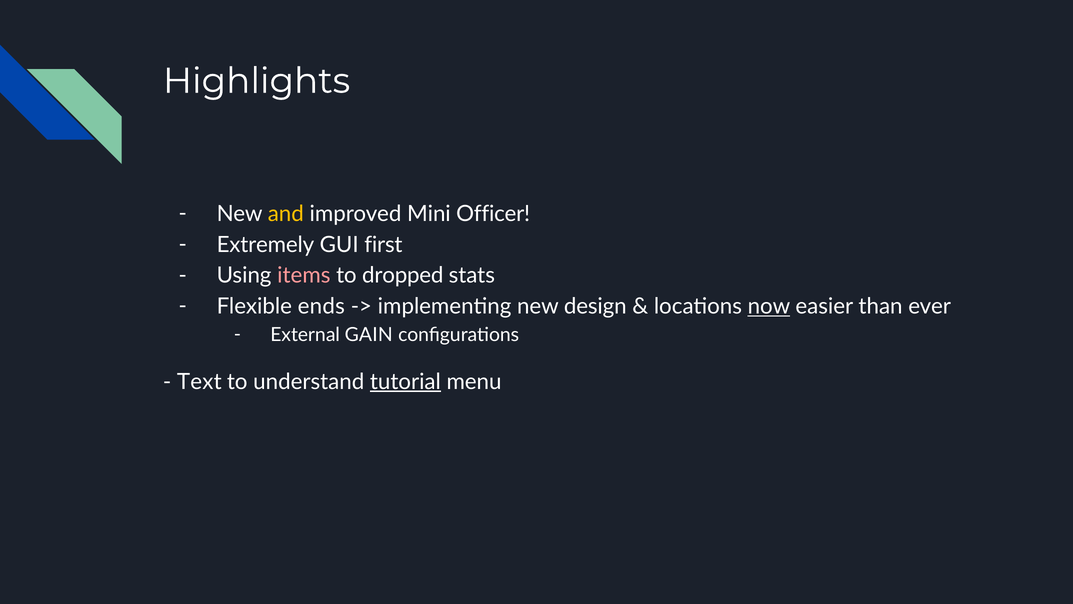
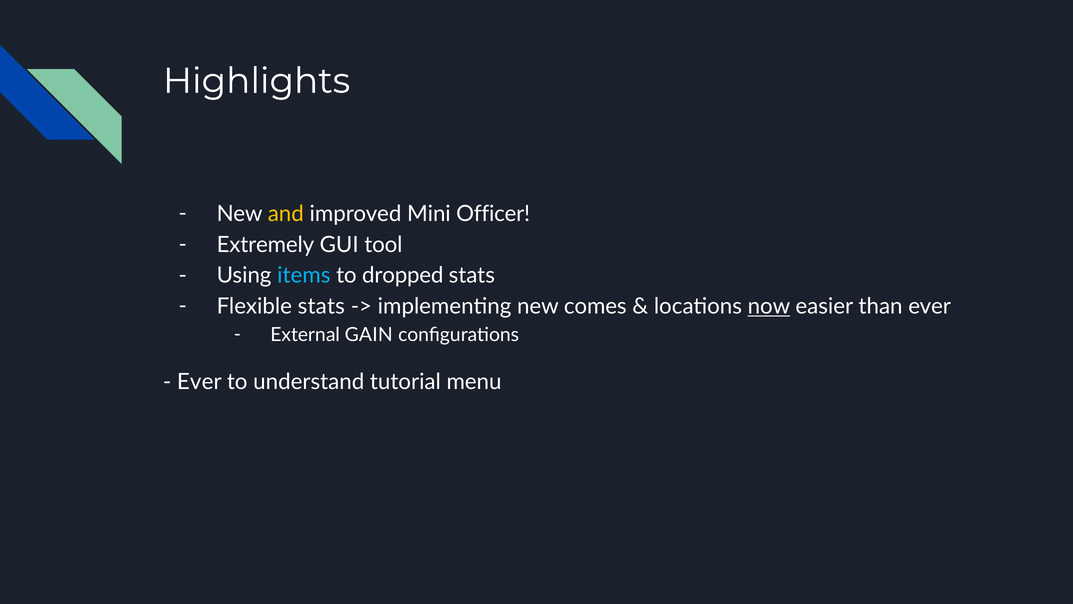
first: first -> tool
items colour: pink -> light blue
Flexible ends: ends -> stats
design: design -> comes
Text at (199, 381): Text -> Ever
tutorial underline: present -> none
